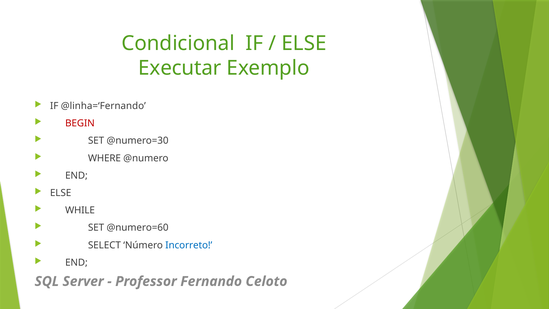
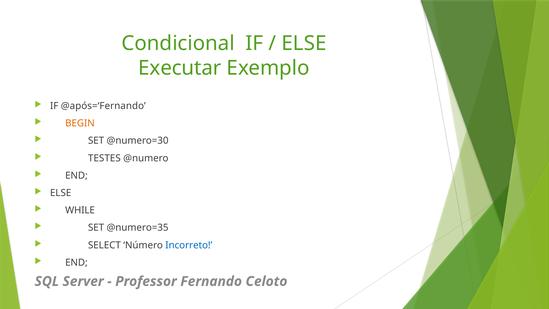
@linha=‘Fernando: @linha=‘Fernando -> @após=‘Fernando
BEGIN colour: red -> orange
WHERE: WHERE -> TESTES
@numero=60: @numero=60 -> @numero=35
